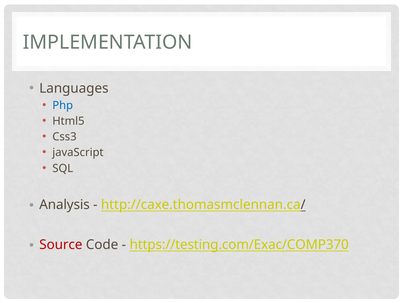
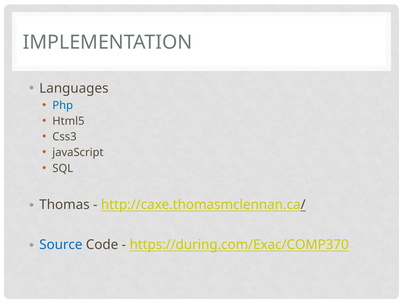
Analysis: Analysis -> Thomas
Source colour: red -> blue
https://testing.com/Exac/COMP370: https://testing.com/Exac/COMP370 -> https://during.com/Exac/COMP370
